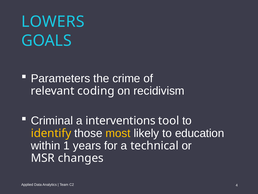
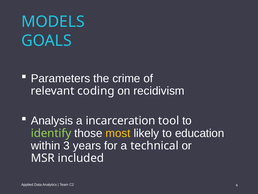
LOWERS: LOWERS -> MODELS
Criminal: Criminal -> Analysis
interventions: interventions -> incarceration
identify colour: yellow -> light green
1: 1 -> 3
changes: changes -> included
